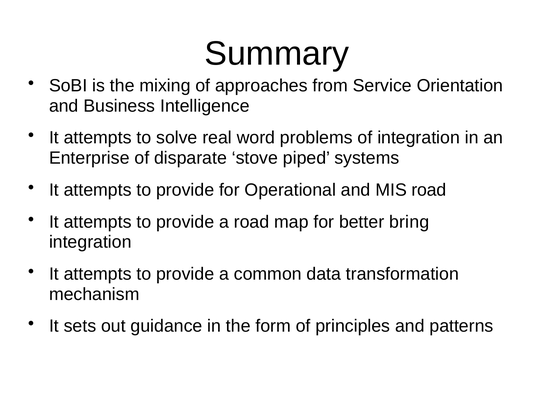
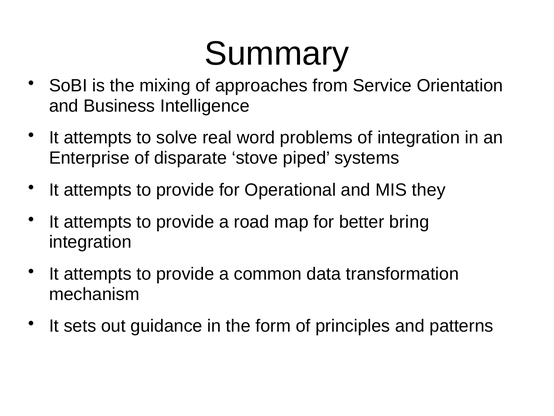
MIS road: road -> they
